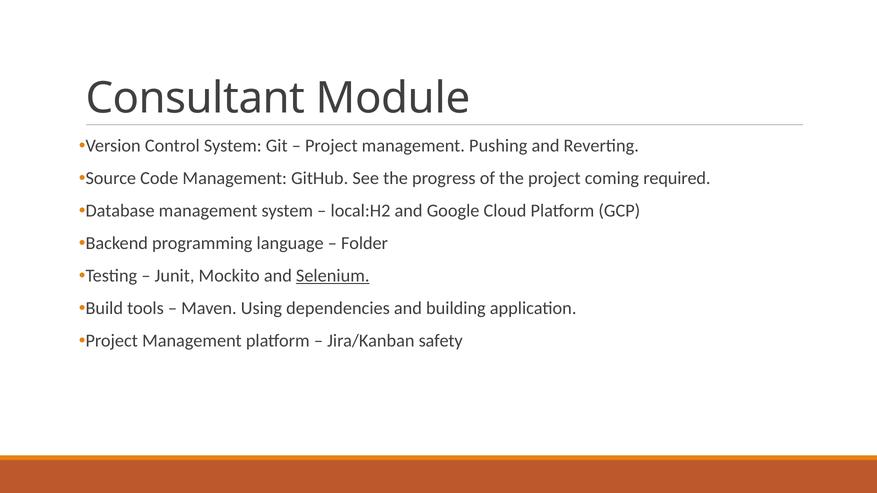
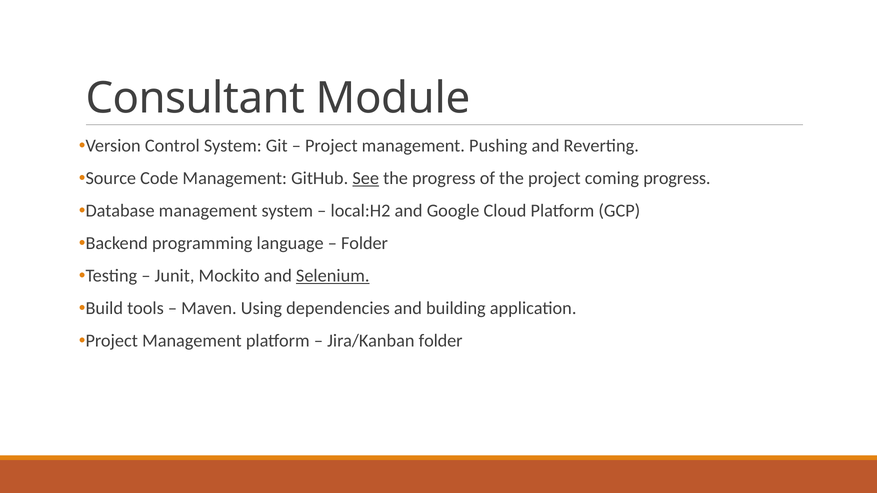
See underline: none -> present
coming required: required -> progress
Jira/Kanban safety: safety -> folder
